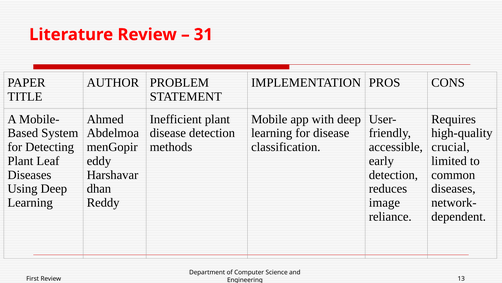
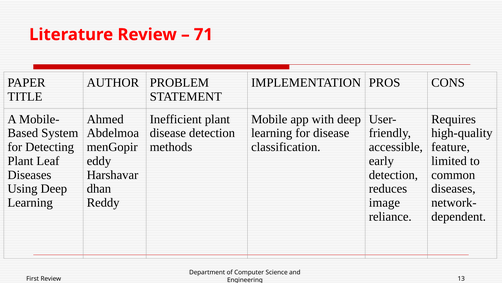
31: 31 -> 71
crucial: crucial -> feature
